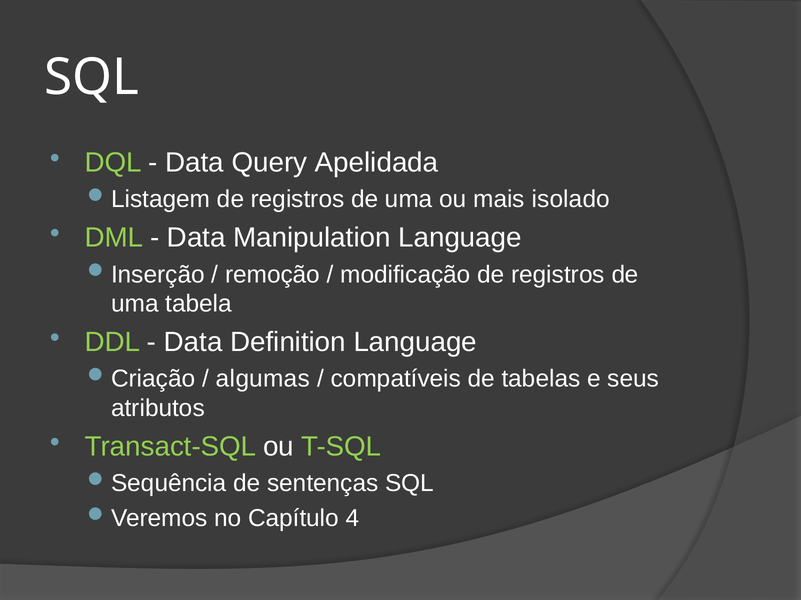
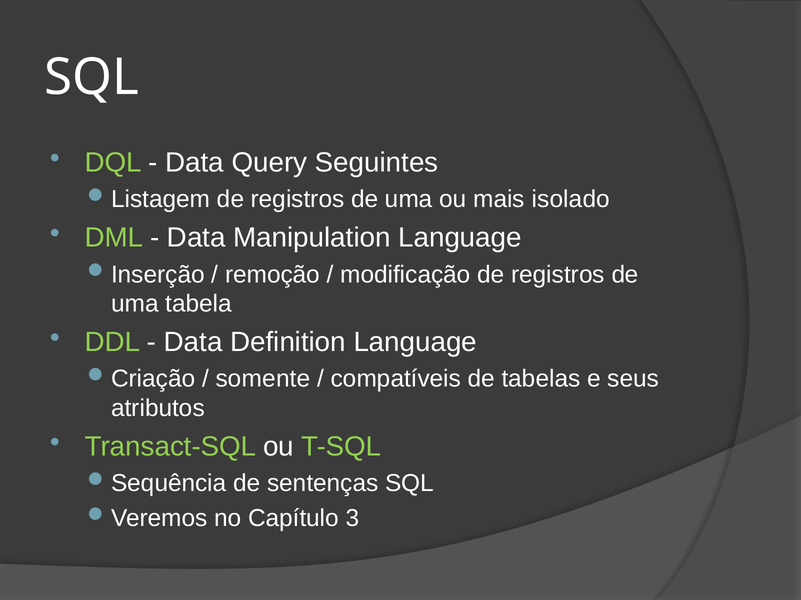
Apelidada: Apelidada -> Seguintes
algumas: algumas -> somente
4: 4 -> 3
